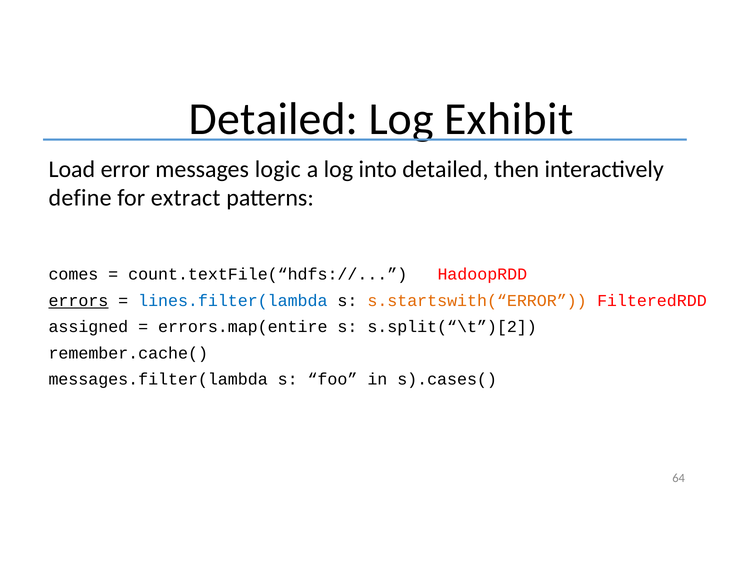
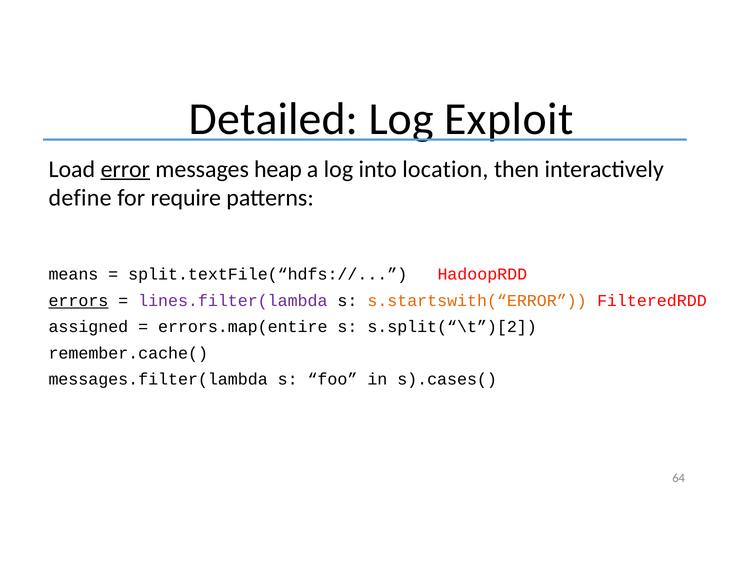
Exhibit: Exhibit -> Exploit
error underline: none -> present
logic: logic -> heap
into detailed: detailed -> location
extract: extract -> require
comes: comes -> means
count.textFile(“hdfs://: count.textFile(“hdfs:// -> split.textFile(“hdfs://
lines.filter(lambda colour: blue -> purple
